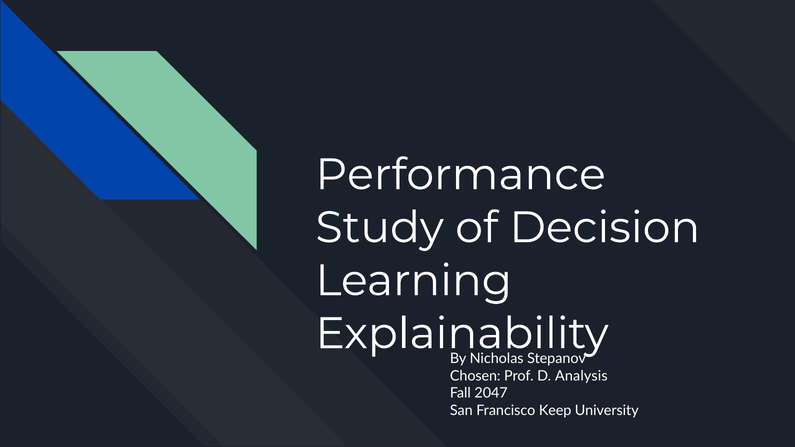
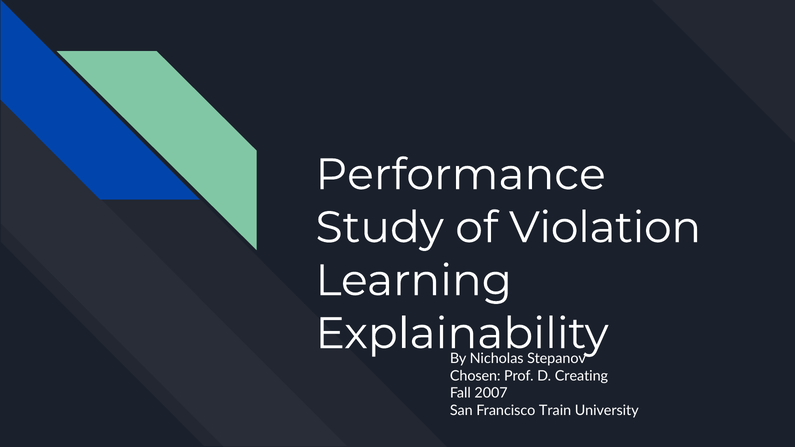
Decision: Decision -> Violation
Analysis: Analysis -> Creating
2047: 2047 -> 2007
Keep: Keep -> Train
